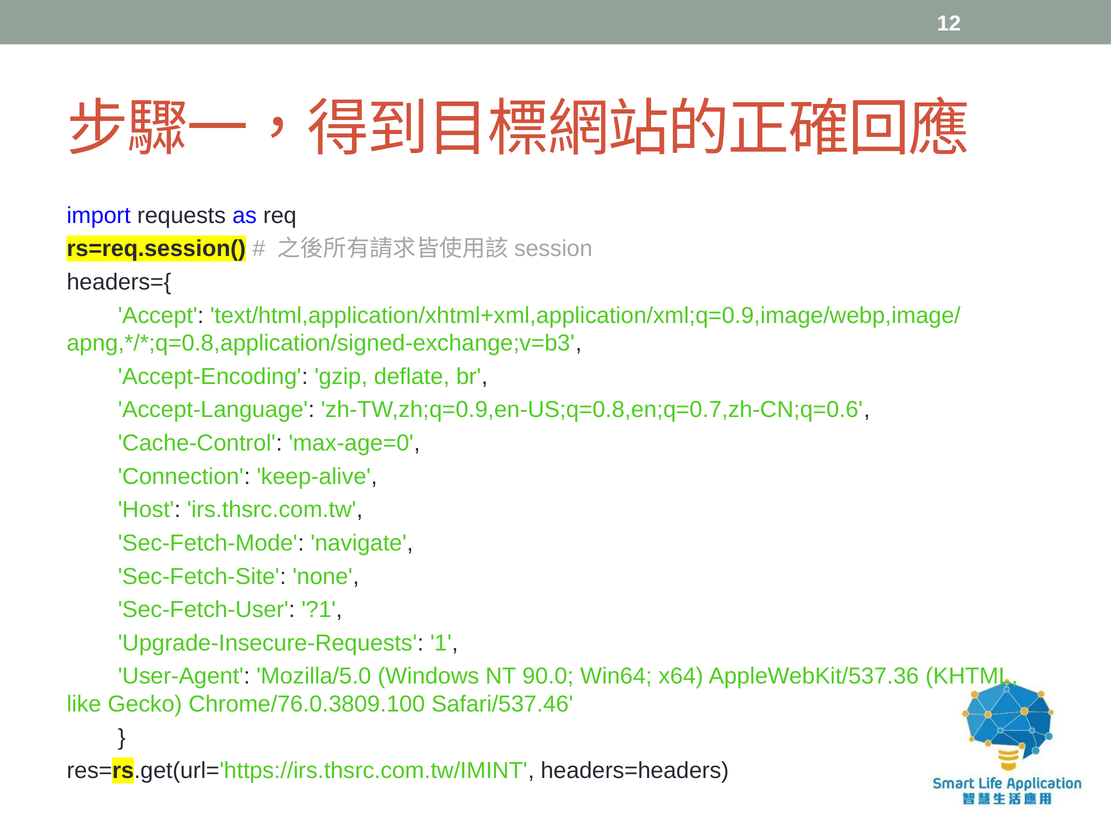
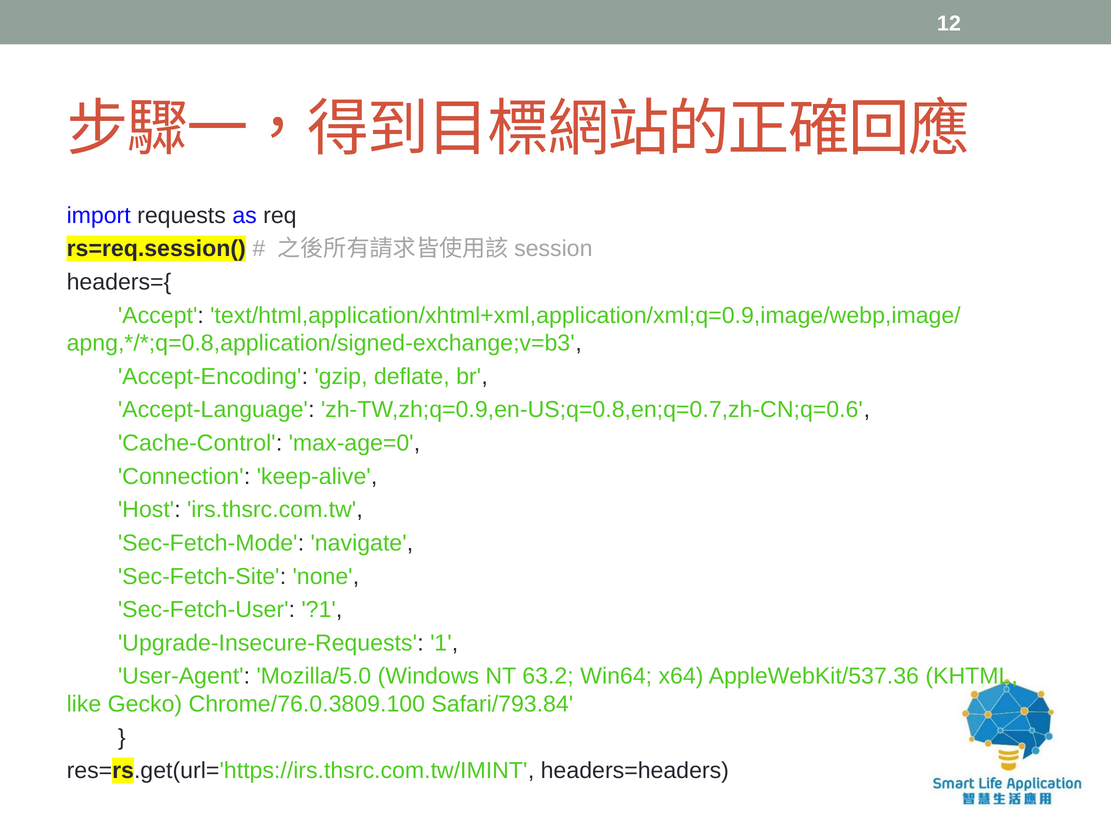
90.0: 90.0 -> 63.2
Safari/537.46: Safari/537.46 -> Safari/793.84
